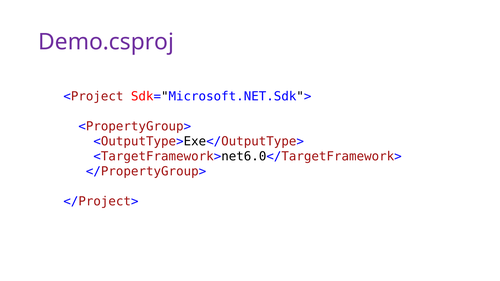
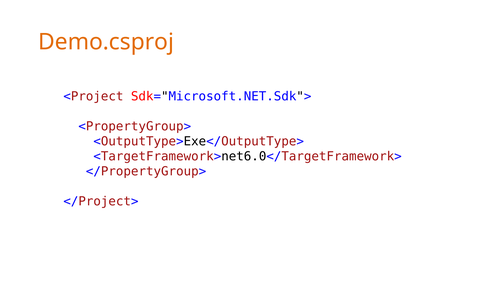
Demo.csproj colour: purple -> orange
